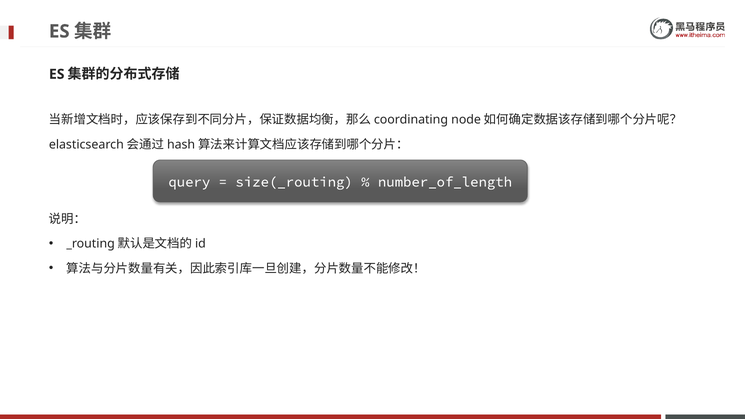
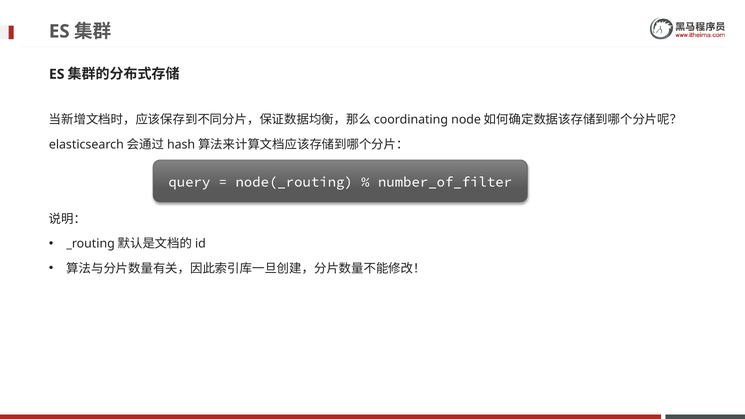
size(_routing: size(_routing -> node(_routing
number_of_length: number_of_length -> number_of_filter
